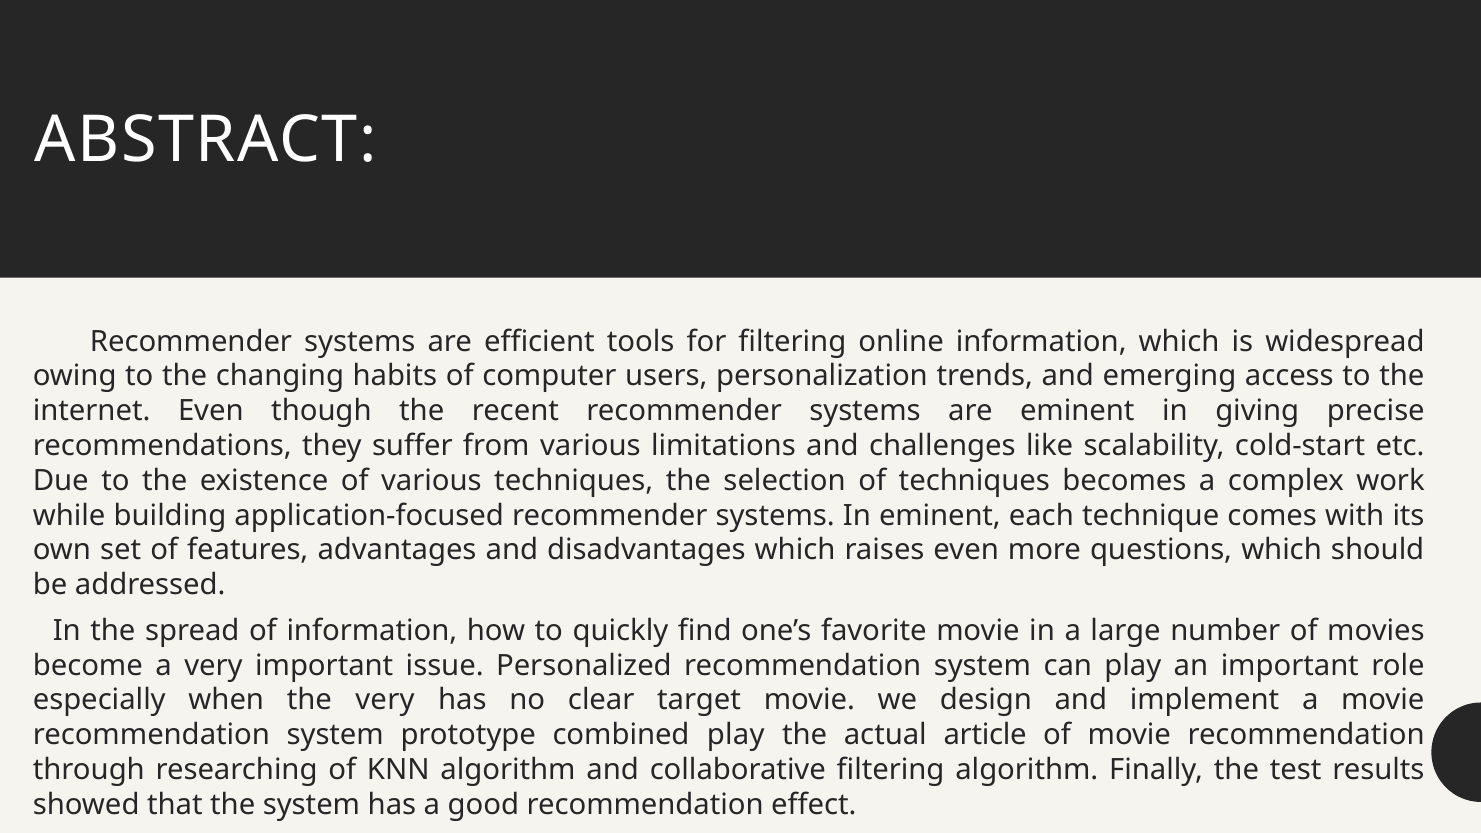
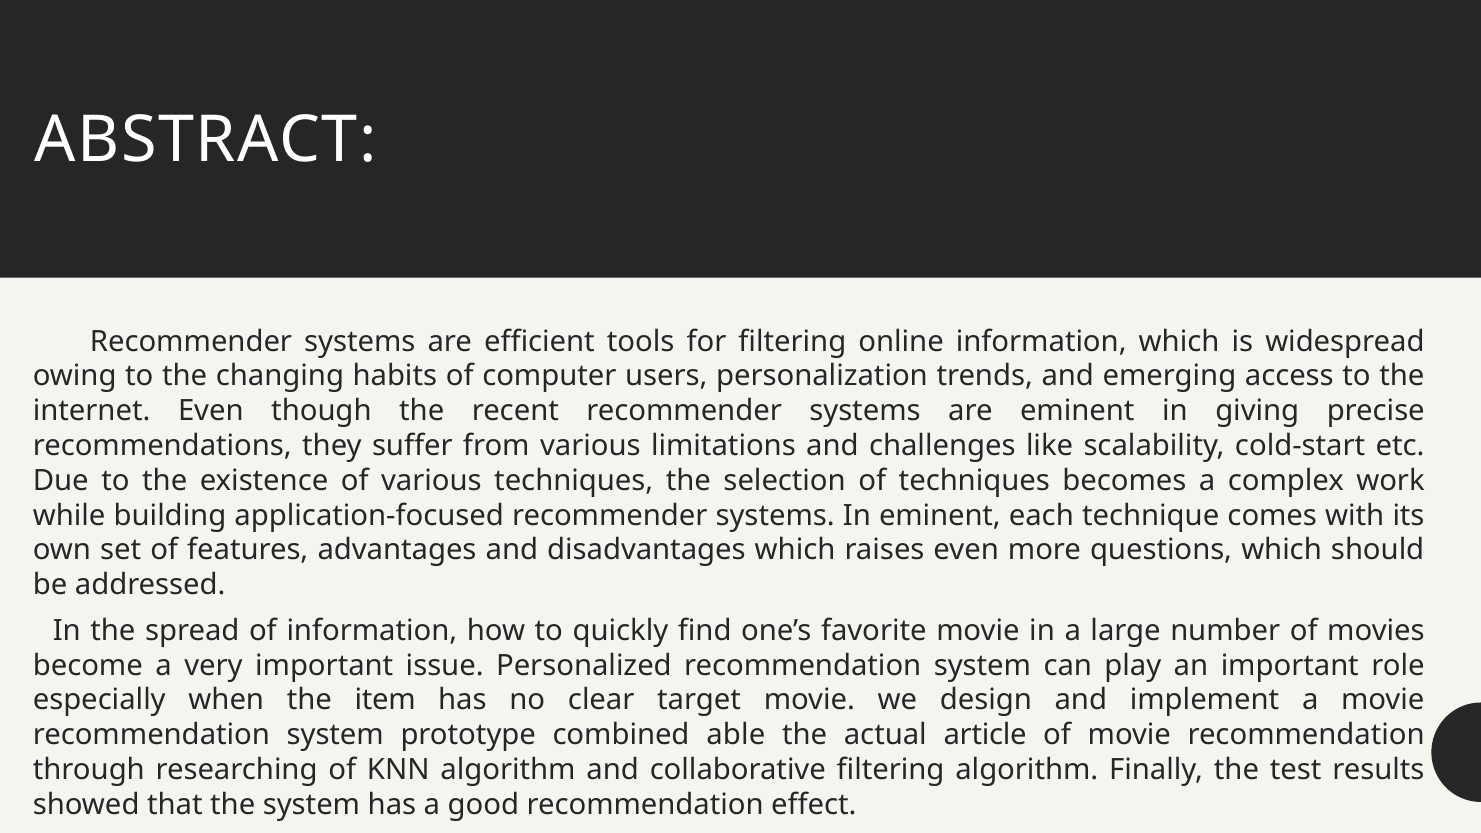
the very: very -> item
combined play: play -> able
